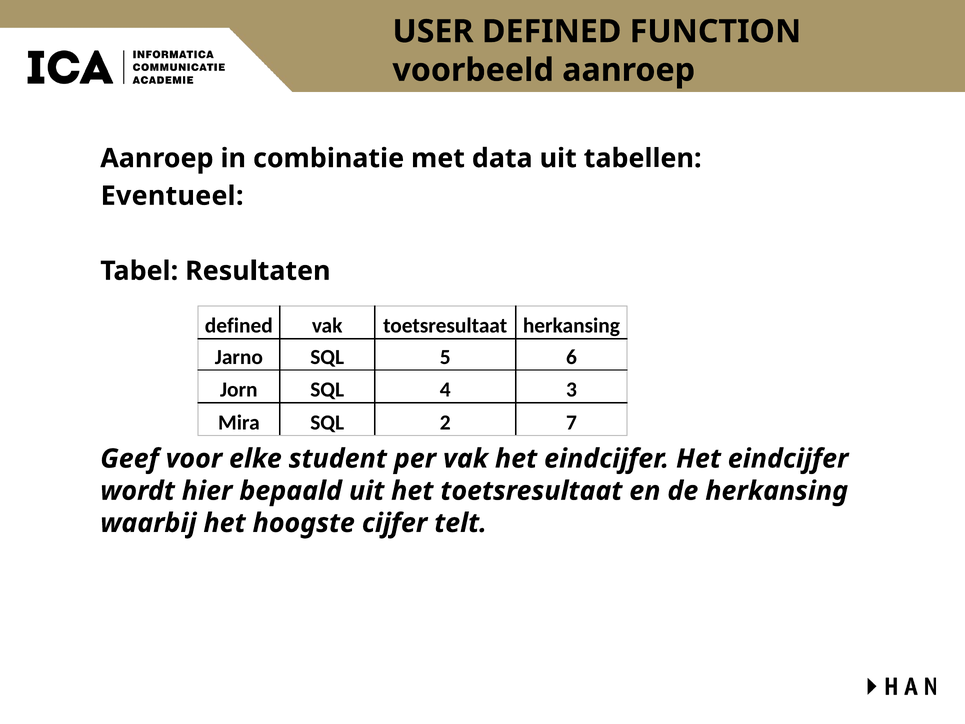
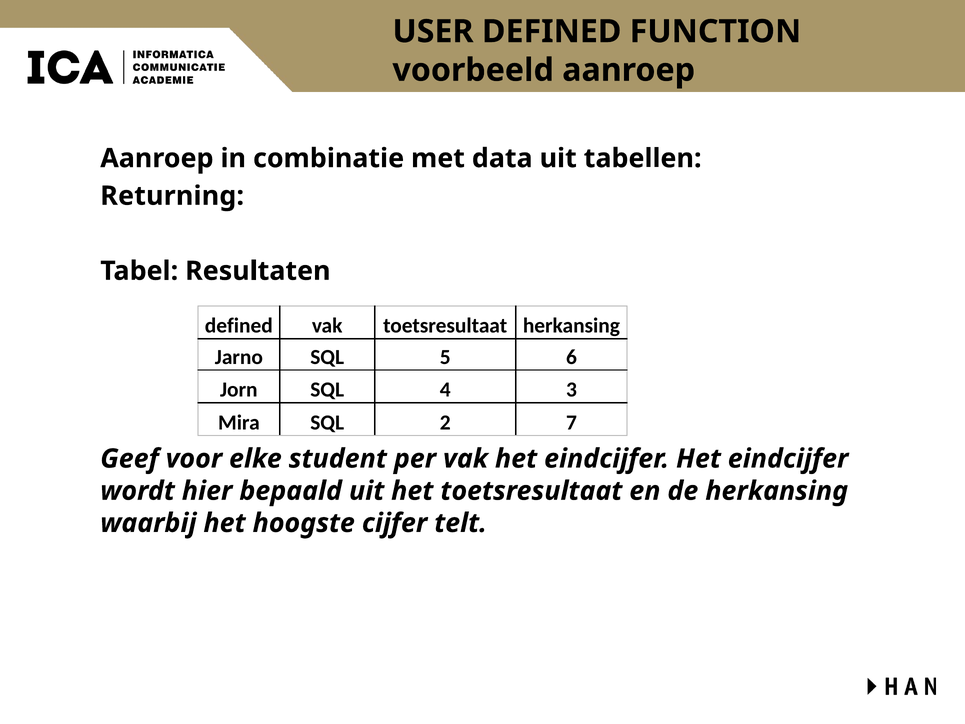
Eventueel: Eventueel -> Returning
